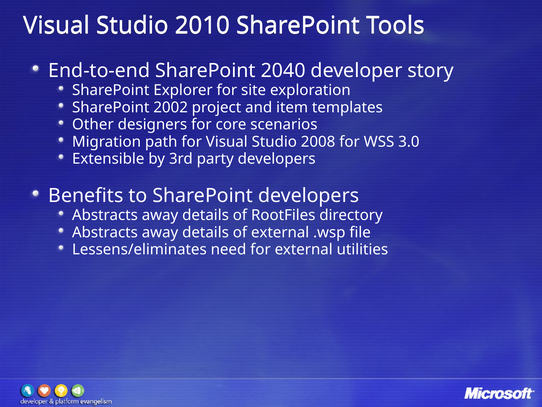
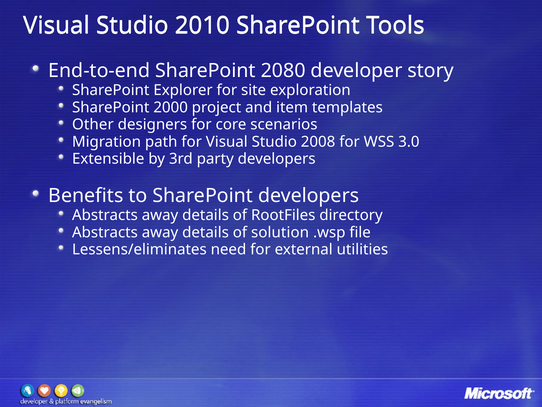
2040: 2040 -> 2080
2002: 2002 -> 2000
of external: external -> solution
